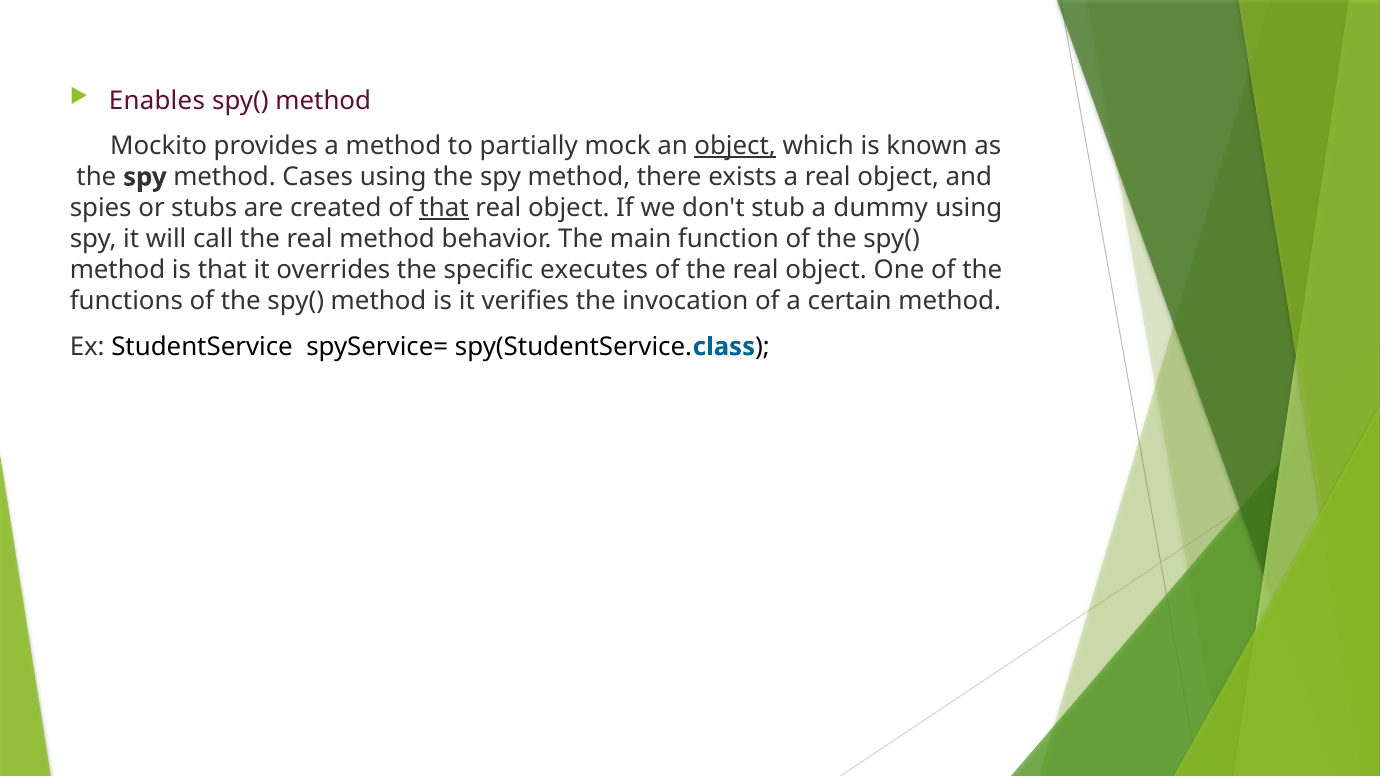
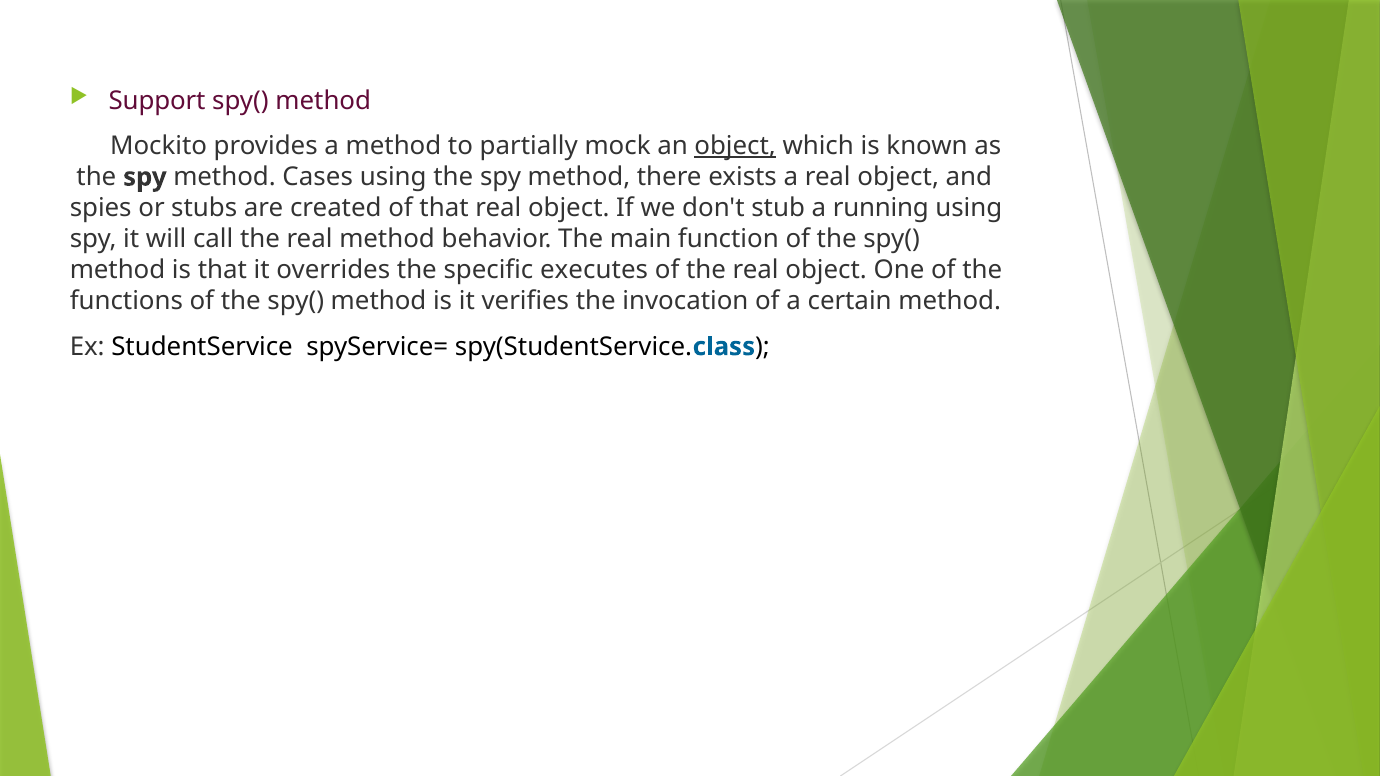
Enables: Enables -> Support
that at (444, 208) underline: present -> none
dummy: dummy -> running
